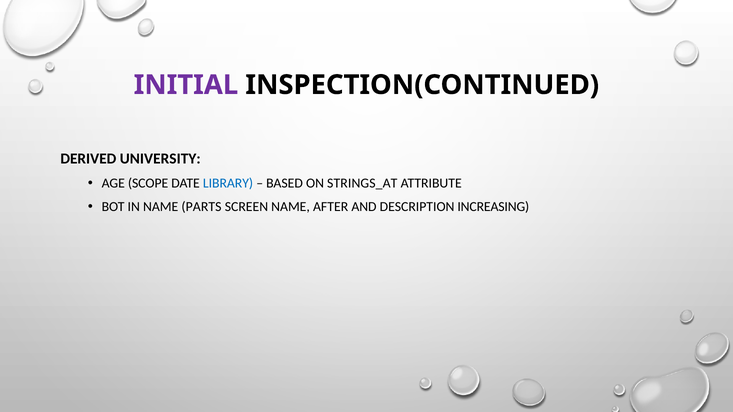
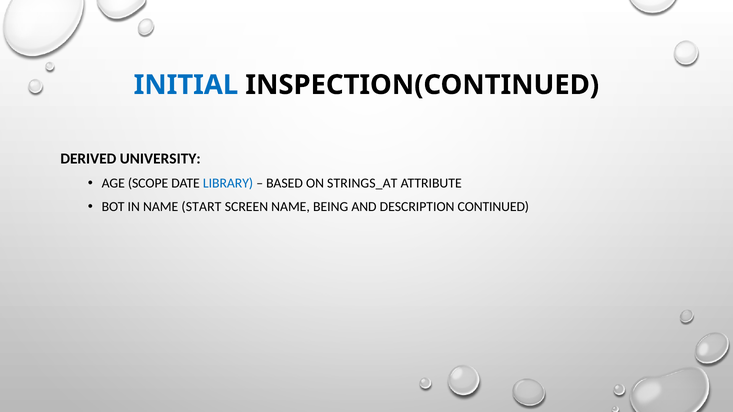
INITIAL colour: purple -> blue
PARTS: PARTS -> START
AFTER: AFTER -> BEING
INCREASING: INCREASING -> CONTINUED
